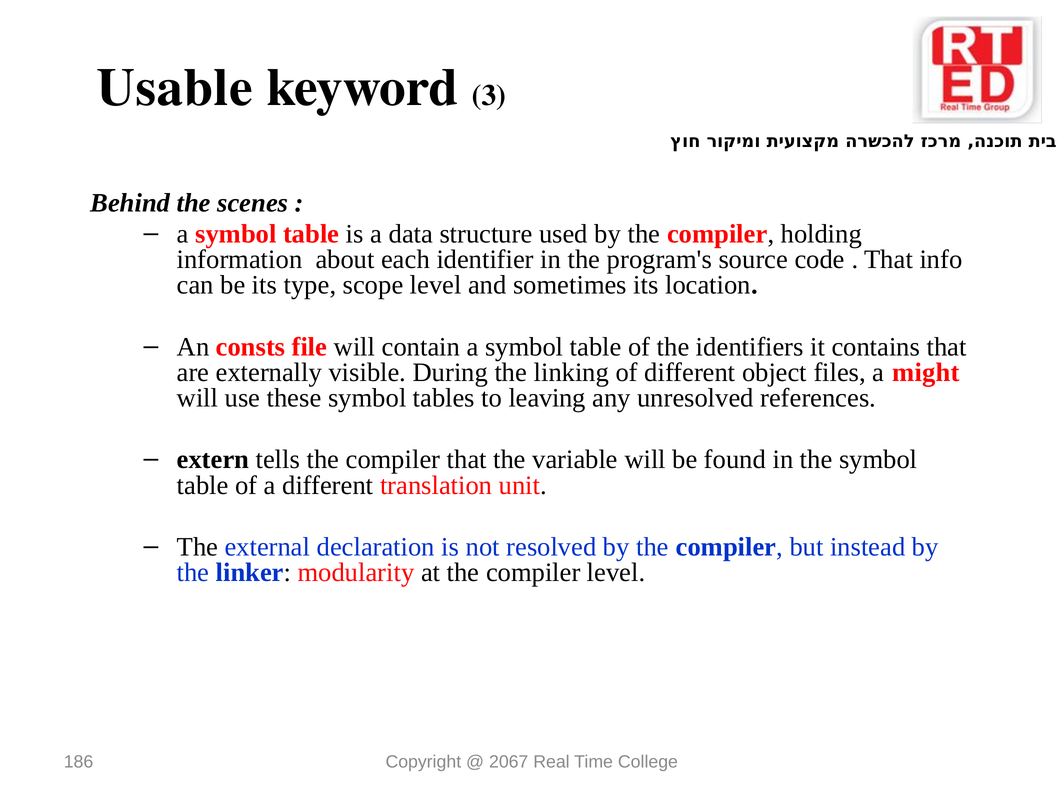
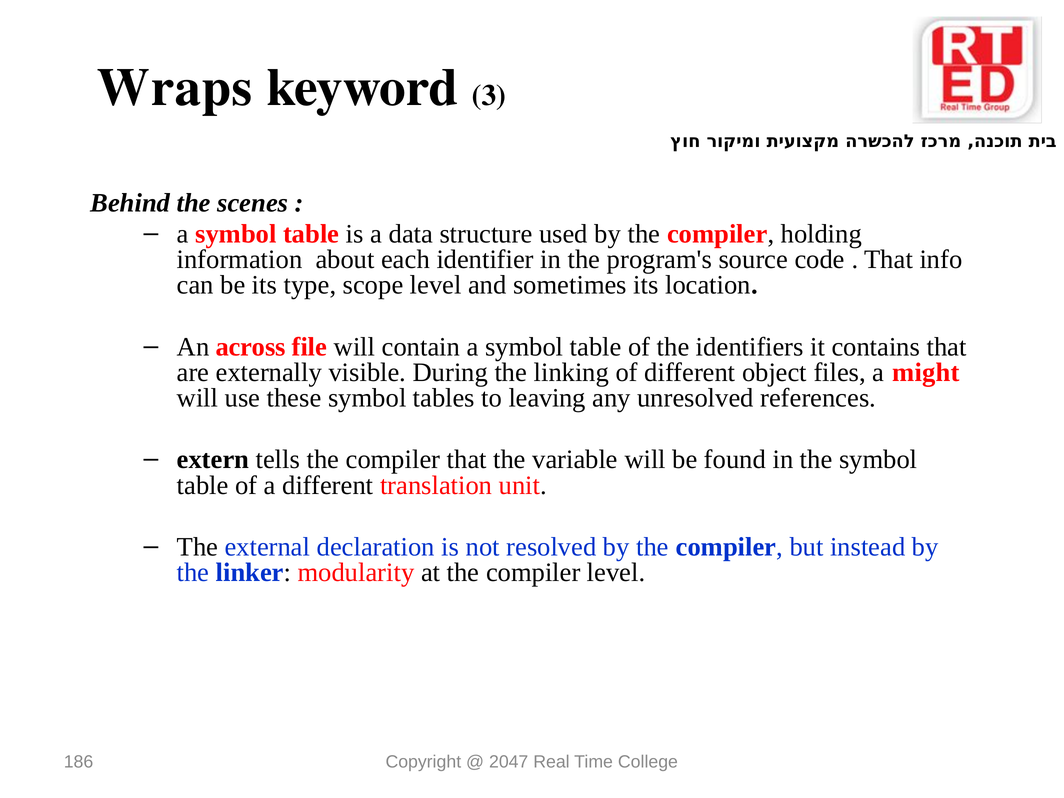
Usable: Usable -> Wraps
consts: consts -> across
2067: 2067 -> 2047
